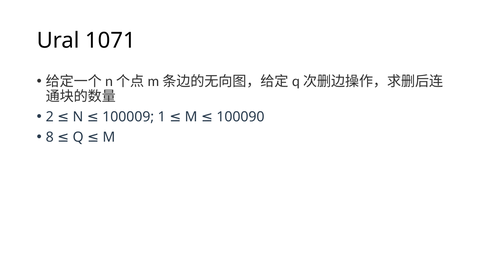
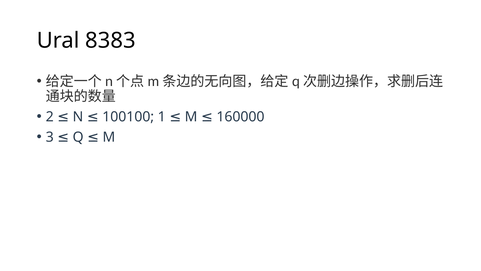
1071: 1071 -> 8383
100009: 100009 -> 100100
100090: 100090 -> 160000
8: 8 -> 3
